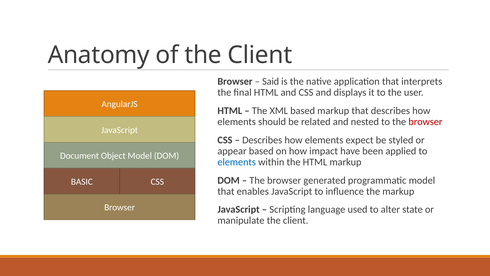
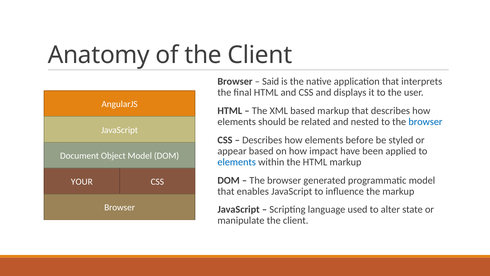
browser at (425, 122) colour: red -> blue
expect: expect -> before
BASIC: BASIC -> YOUR
